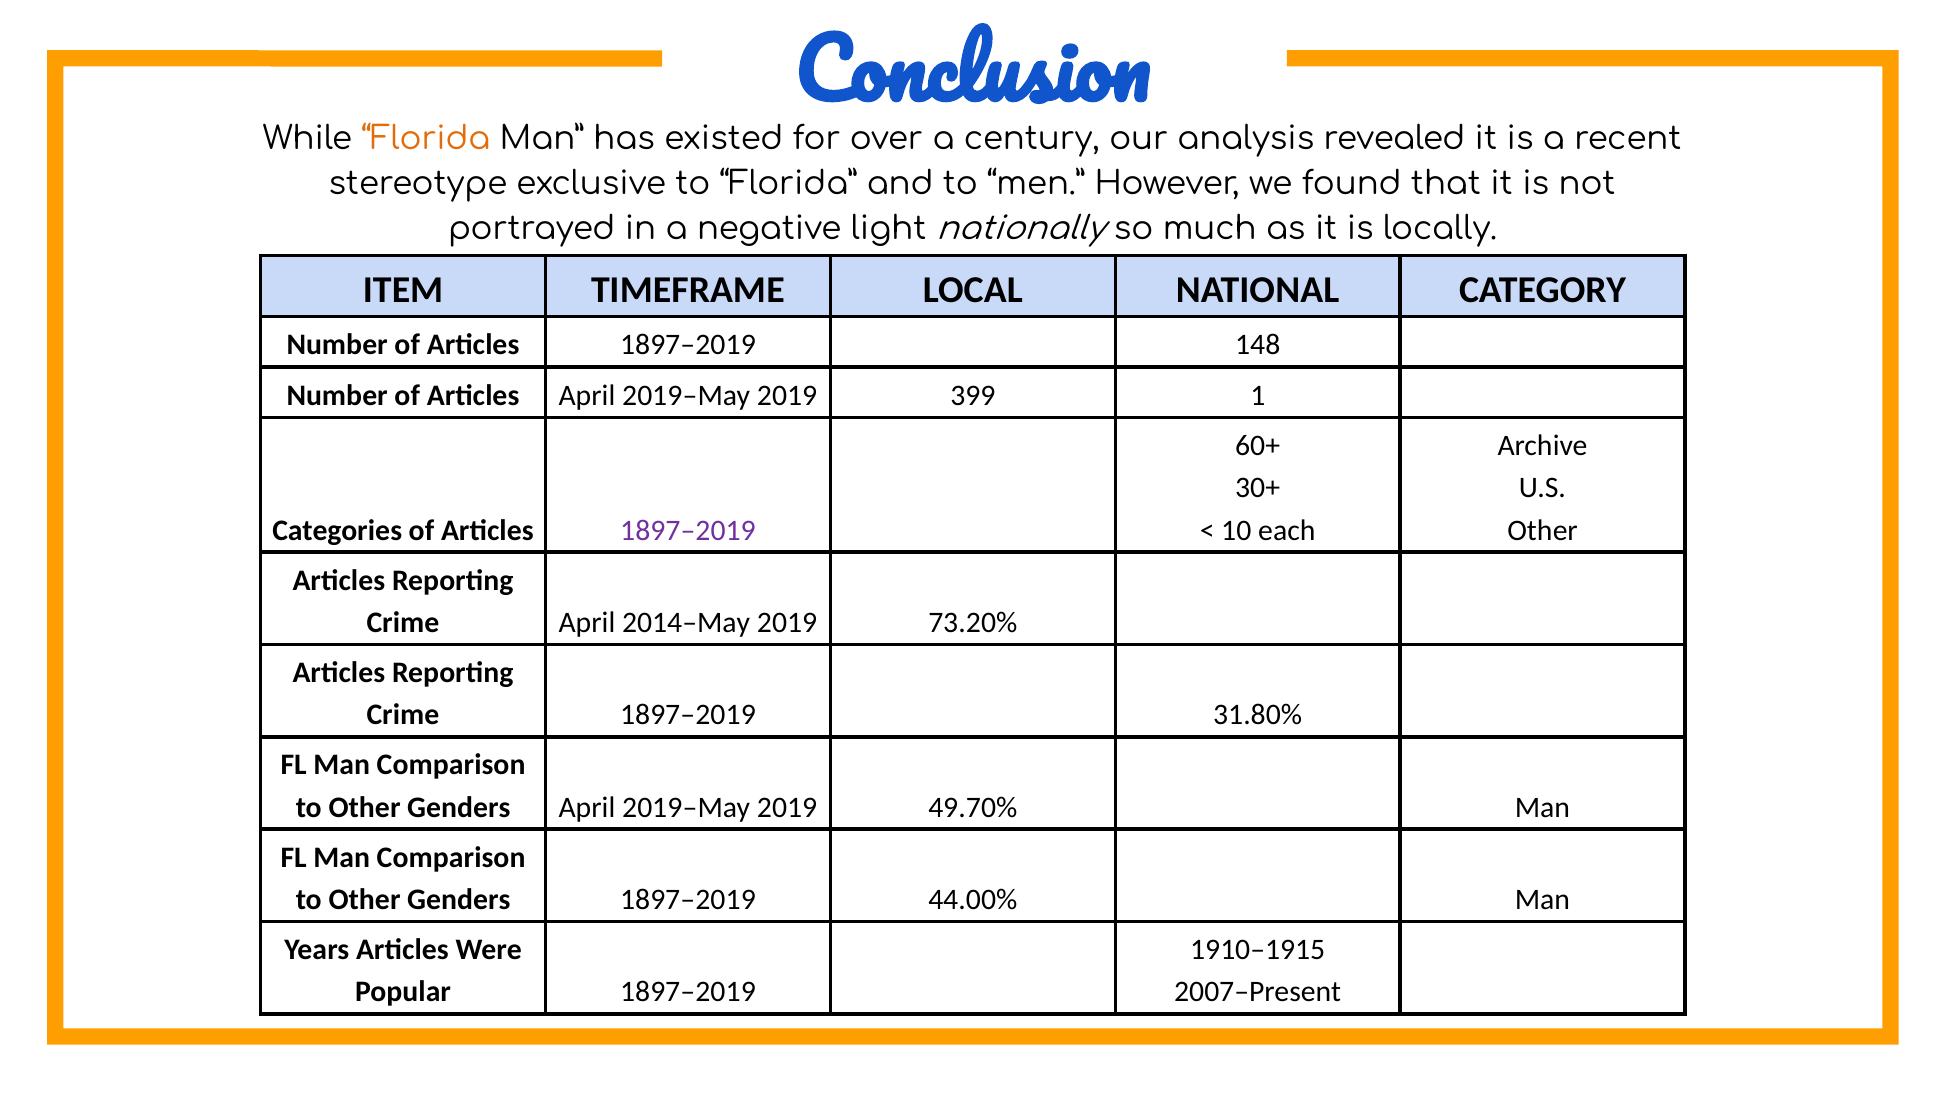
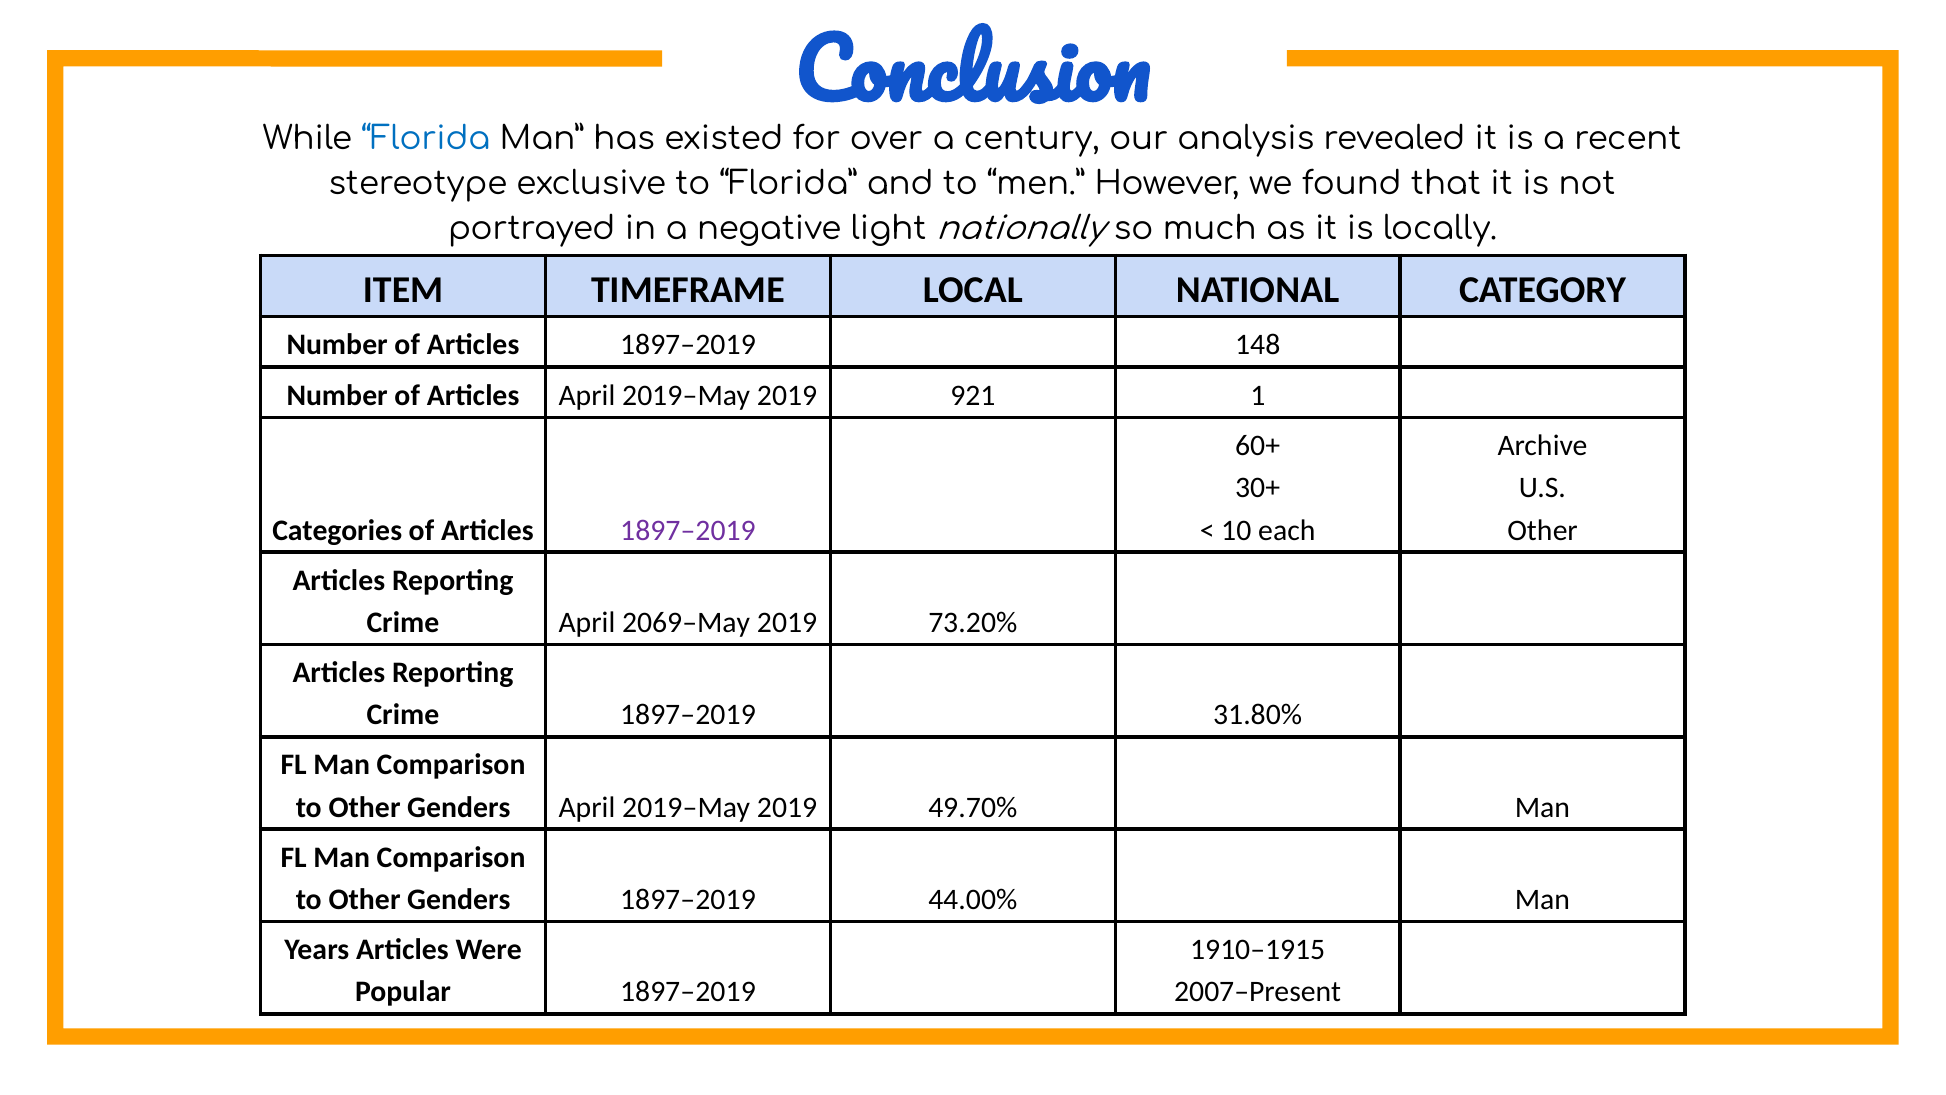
Florida at (426, 139) colour: orange -> blue
399: 399 -> 921
2014–May: 2014–May -> 2069–May
